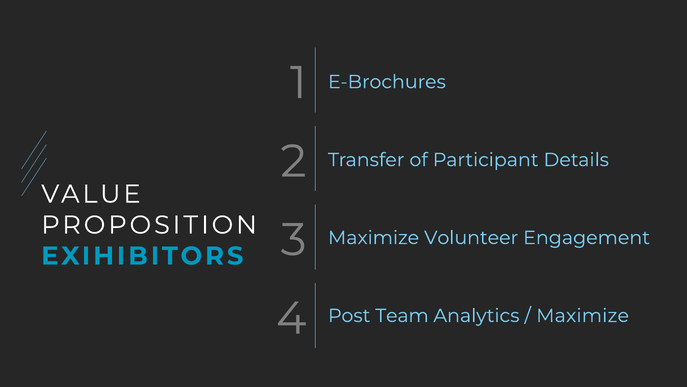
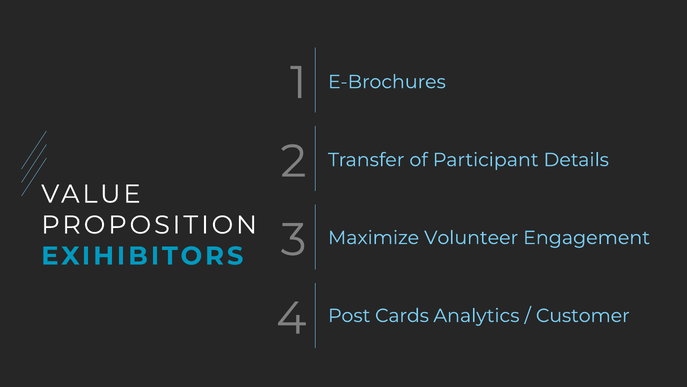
Team: Team -> Cards
Maximize at (583, 315): Maximize -> Customer
